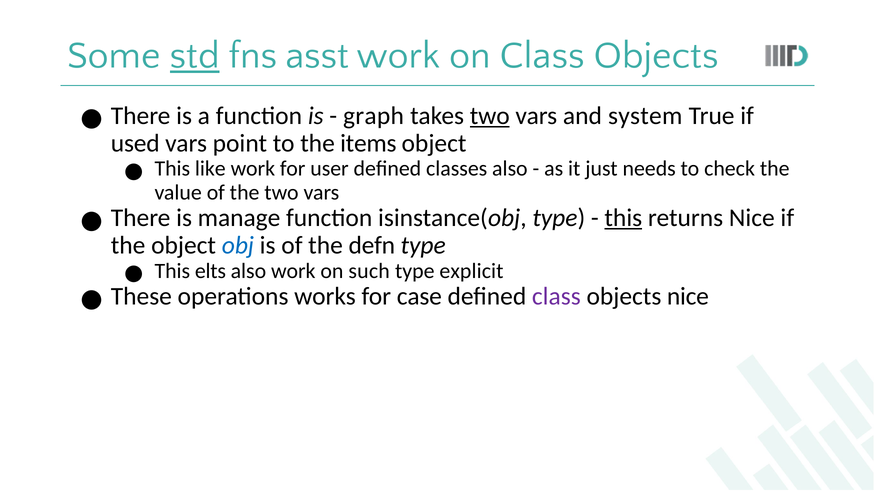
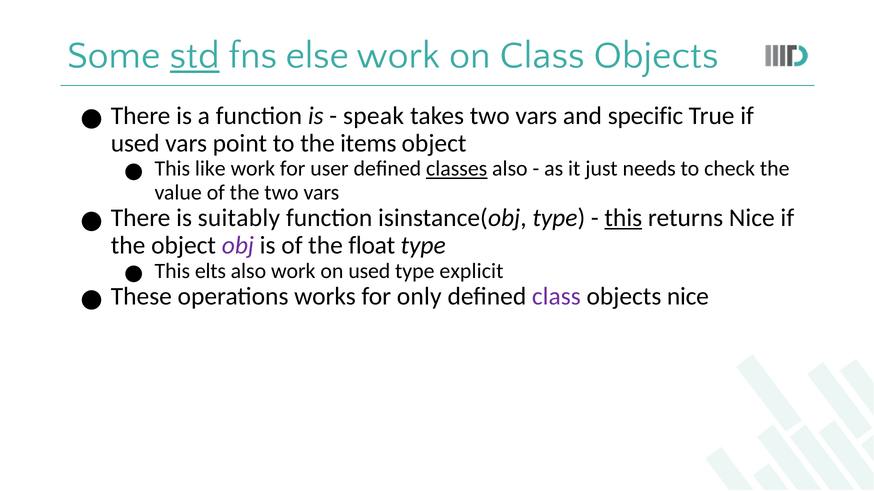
asst: asst -> else
graph: graph -> speak
two at (490, 116) underline: present -> none
system: system -> specific
classes underline: none -> present
manage: manage -> suitably
obj colour: blue -> purple
defn: defn -> float
on such: such -> used
case: case -> only
